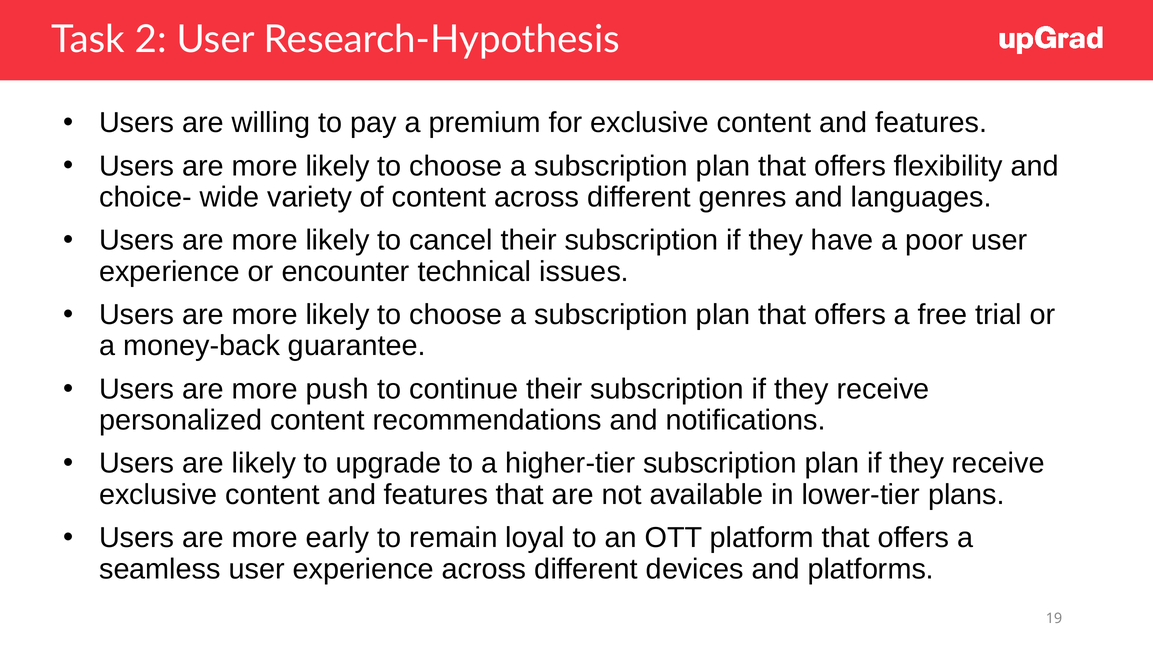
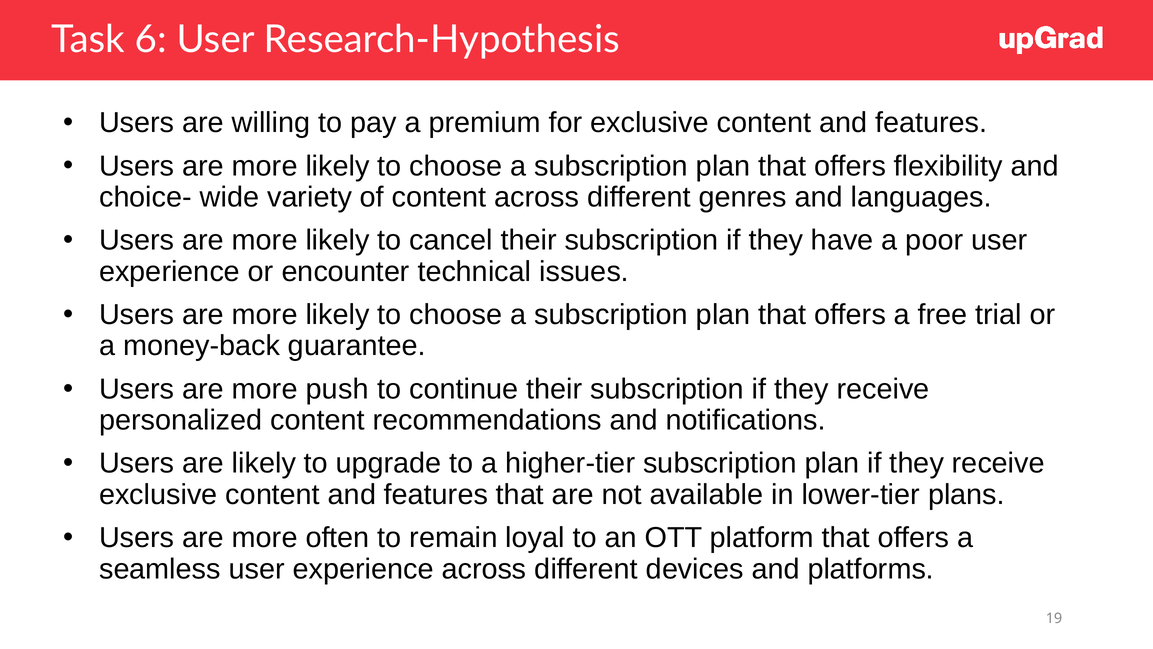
2: 2 -> 6
early: early -> often
